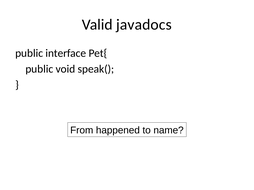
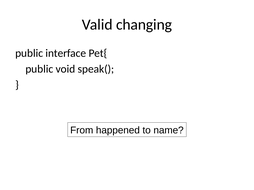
javadocs: javadocs -> changing
